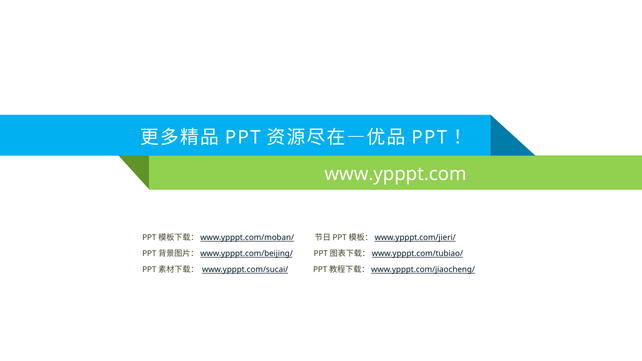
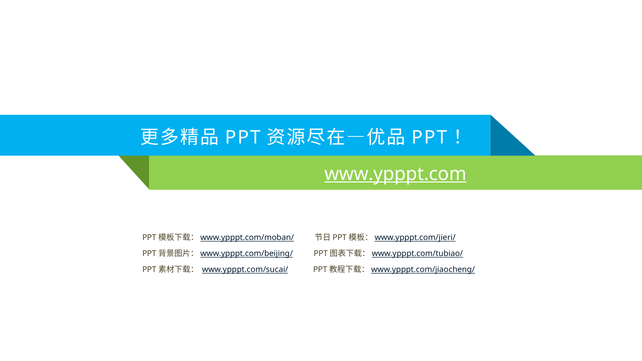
www.ypppt.com underline: none -> present
